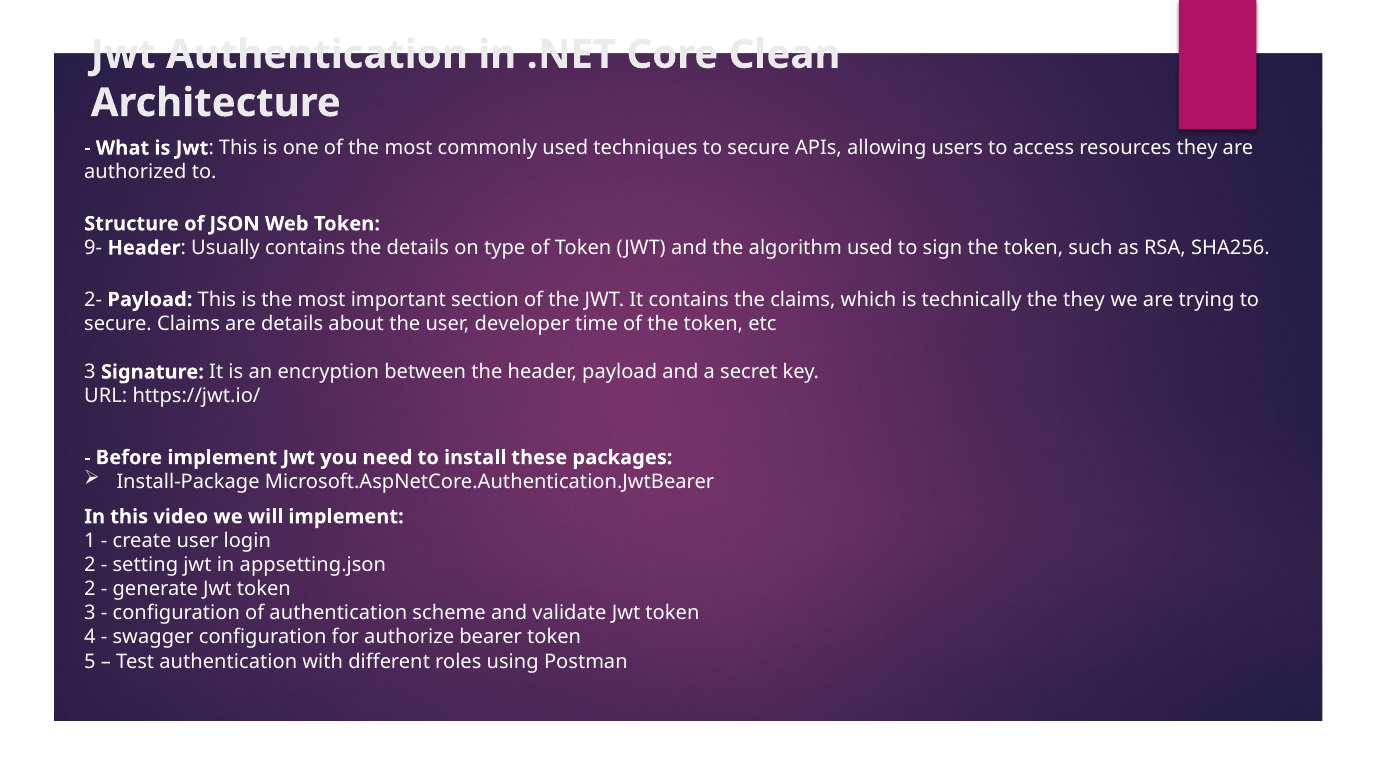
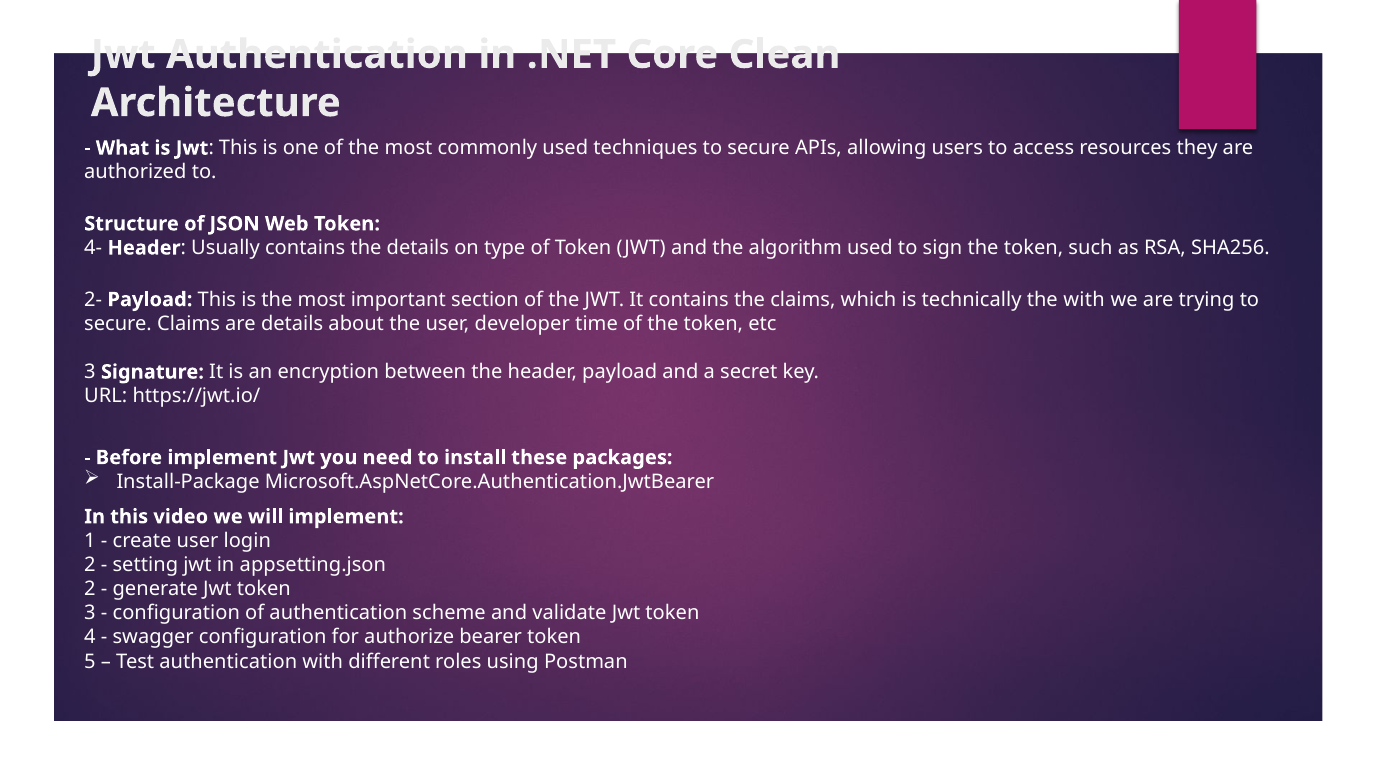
9-: 9- -> 4-
the they: they -> with
